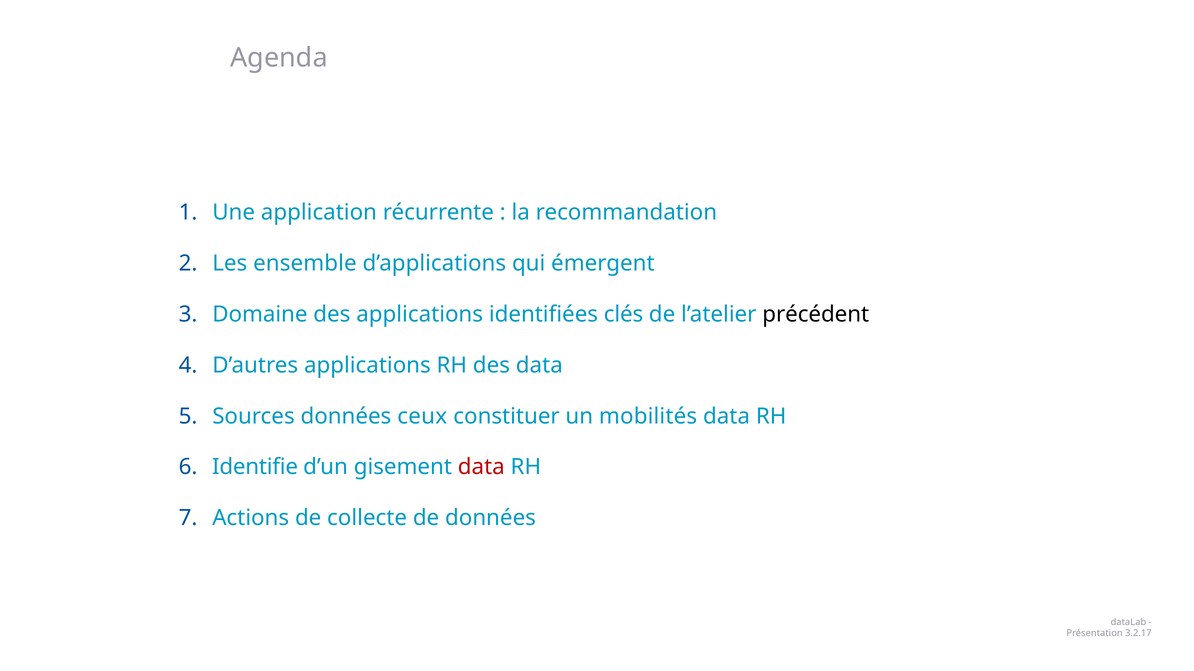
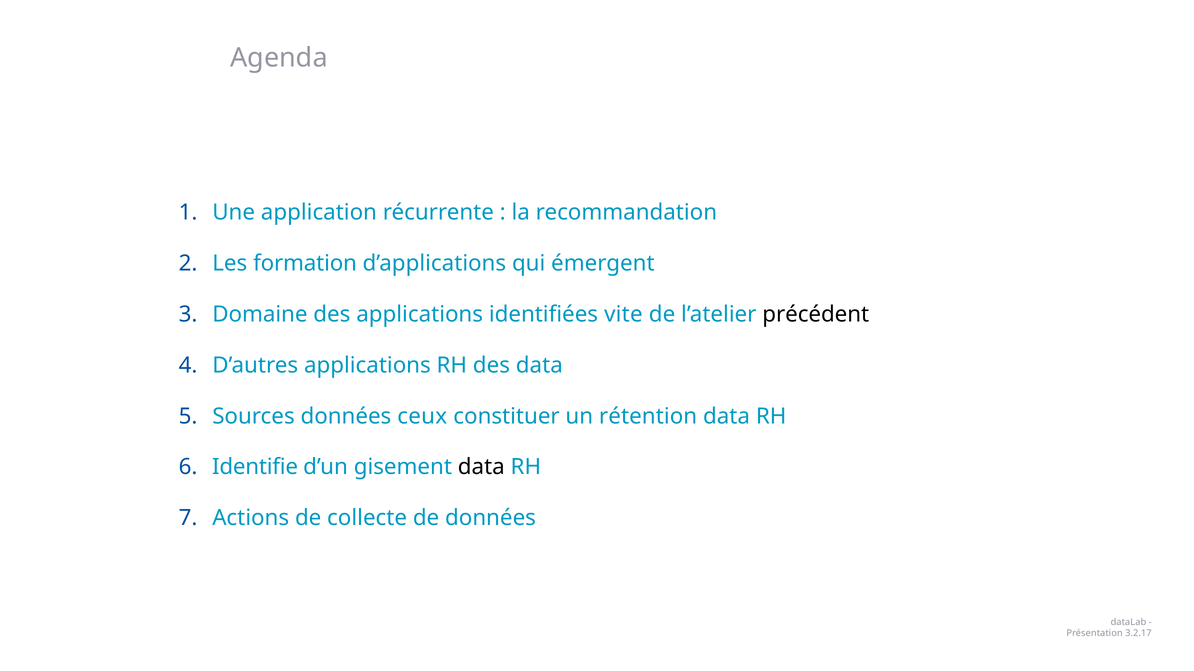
ensemble: ensemble -> formation
clés: clés -> vite
mobilités: mobilités -> rétention
data at (481, 468) colour: red -> black
